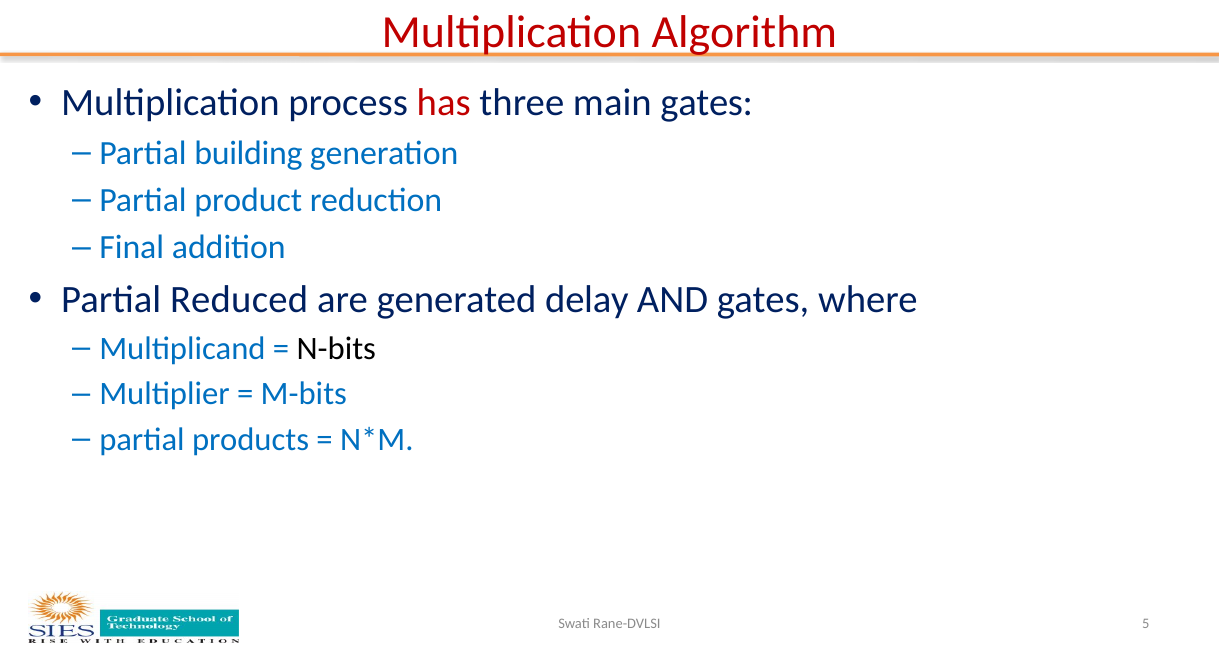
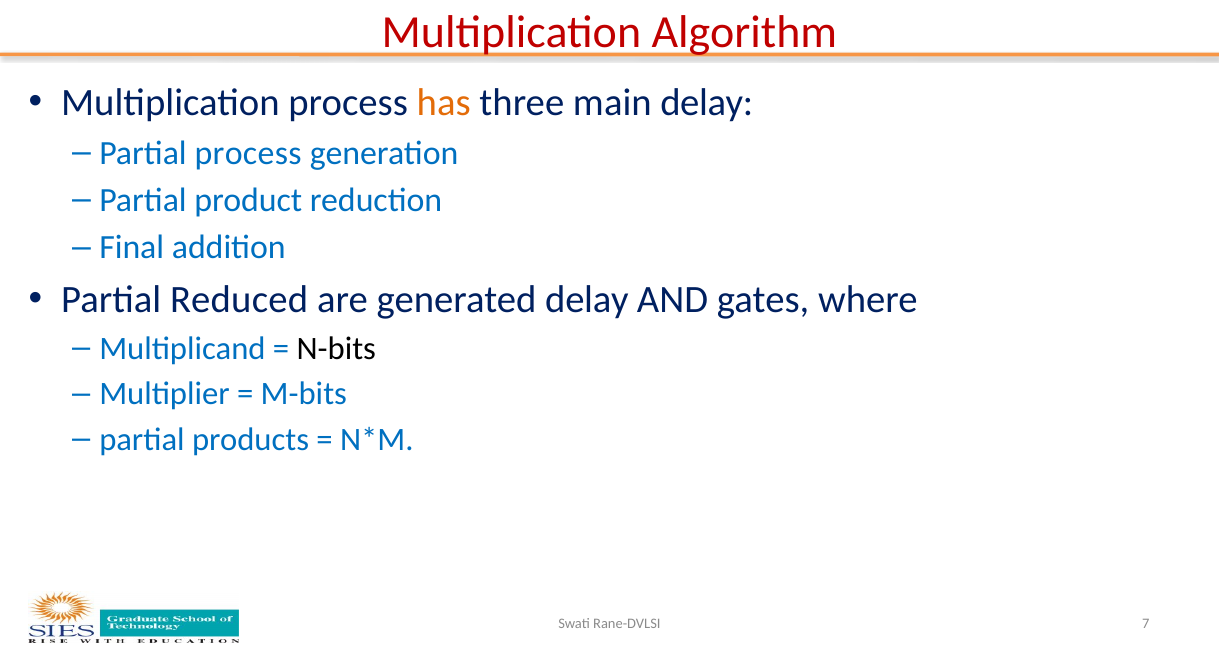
has colour: red -> orange
main gates: gates -> delay
Partial building: building -> process
5: 5 -> 7
